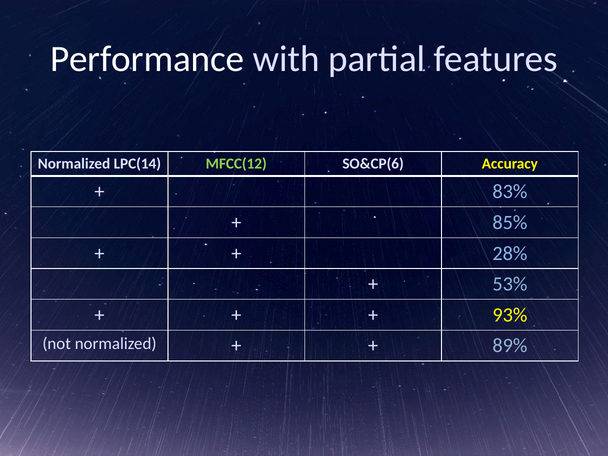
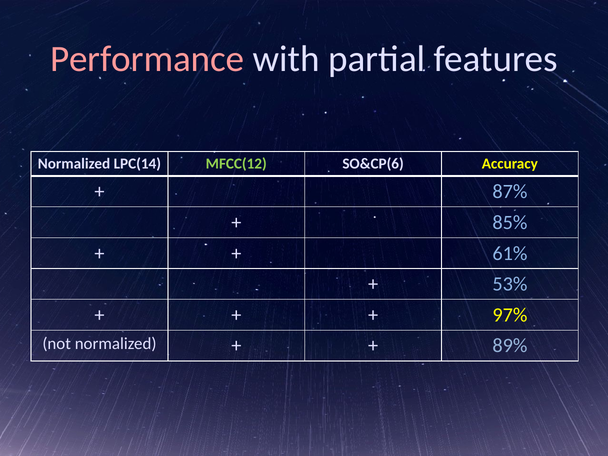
Performance colour: white -> pink
83%: 83% -> 87%
28%: 28% -> 61%
93%: 93% -> 97%
